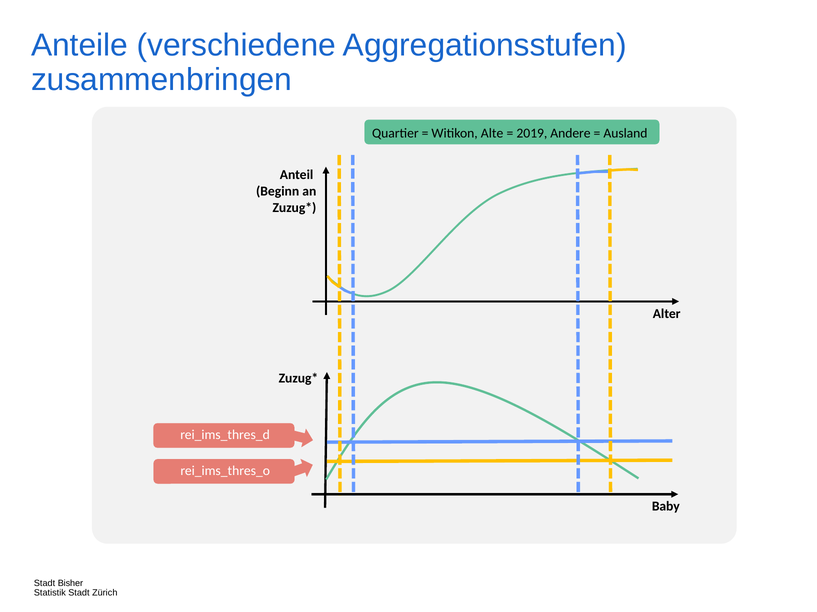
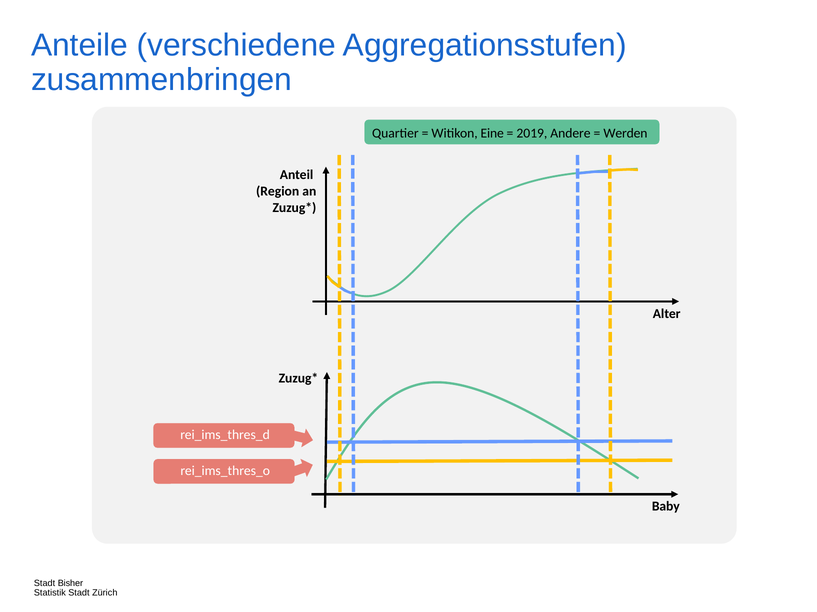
Alte: Alte -> Eine
Ausland: Ausland -> Werden
Beginn: Beginn -> Region
